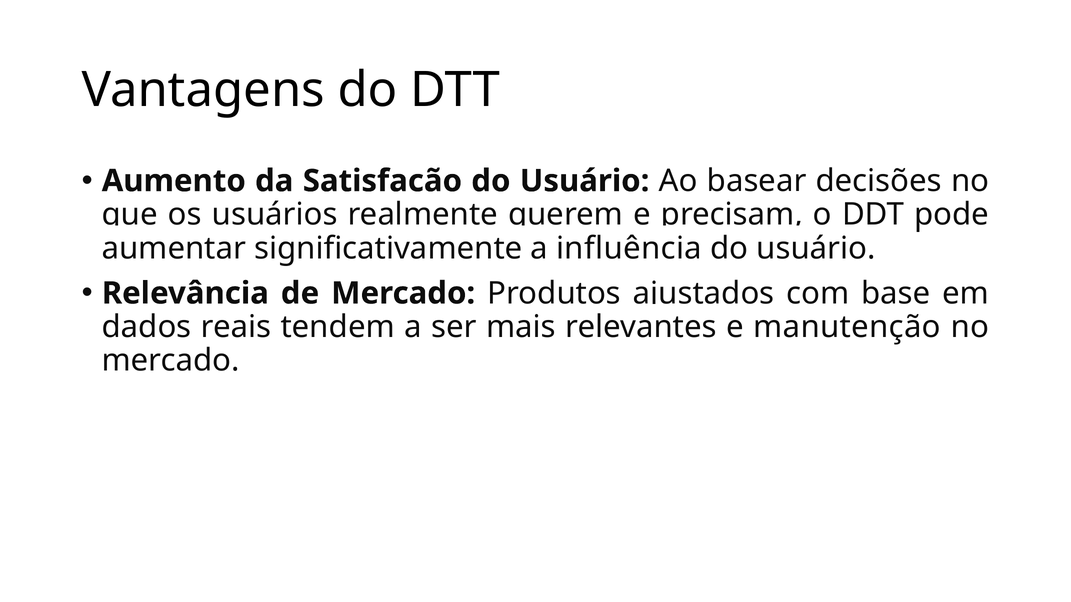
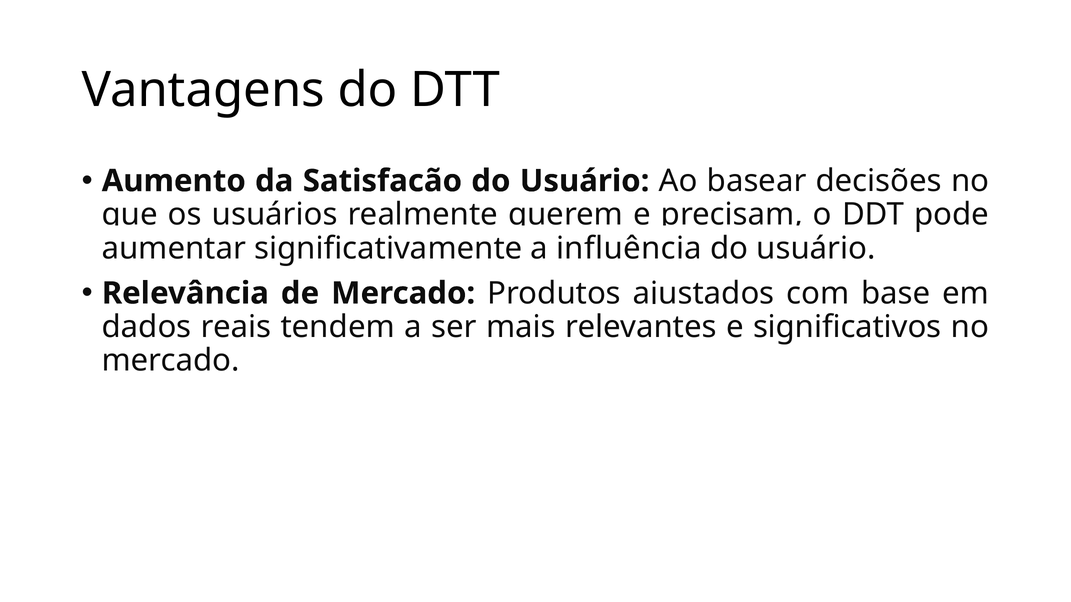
manutenção: manutenção -> significativos
